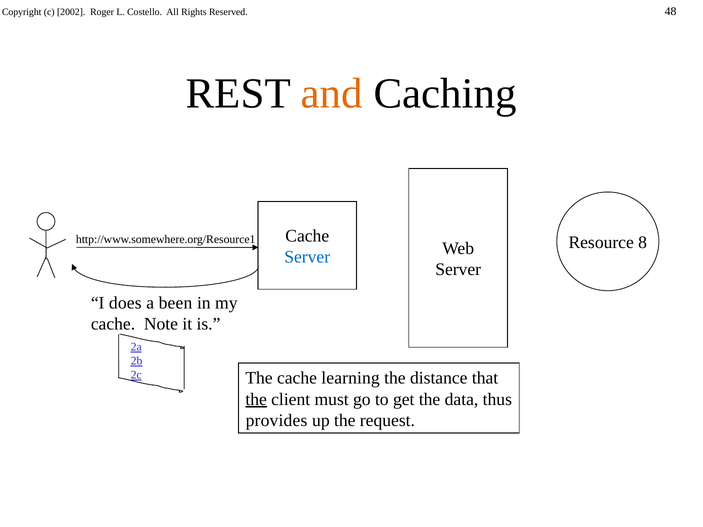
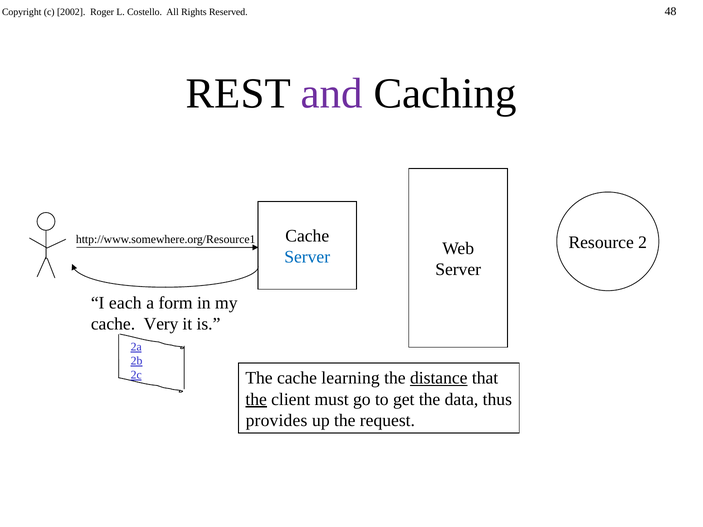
and colour: orange -> purple
8: 8 -> 2
does: does -> each
been: been -> form
Note: Note -> Very
distance underline: none -> present
